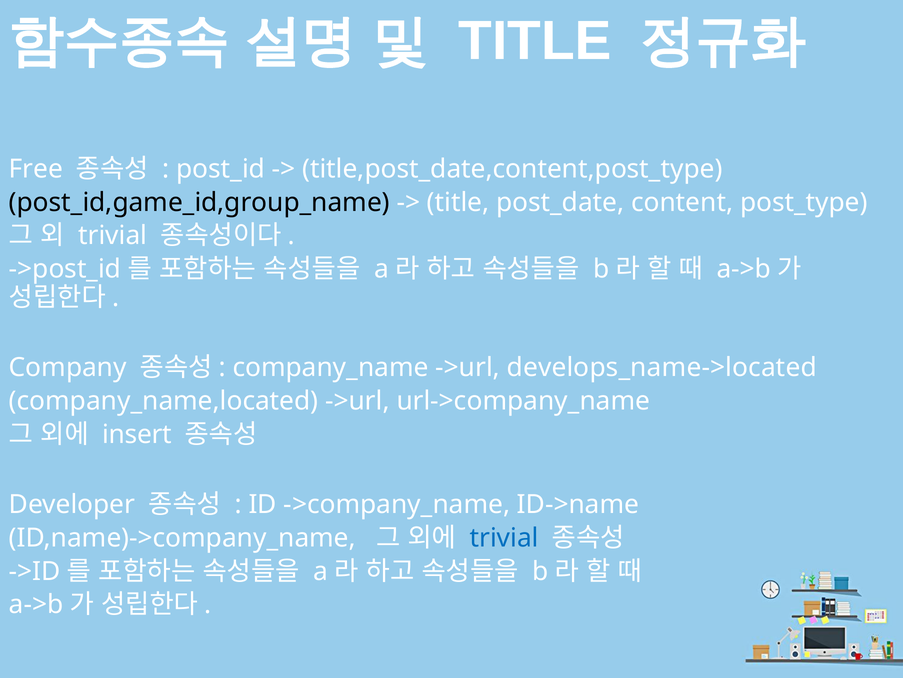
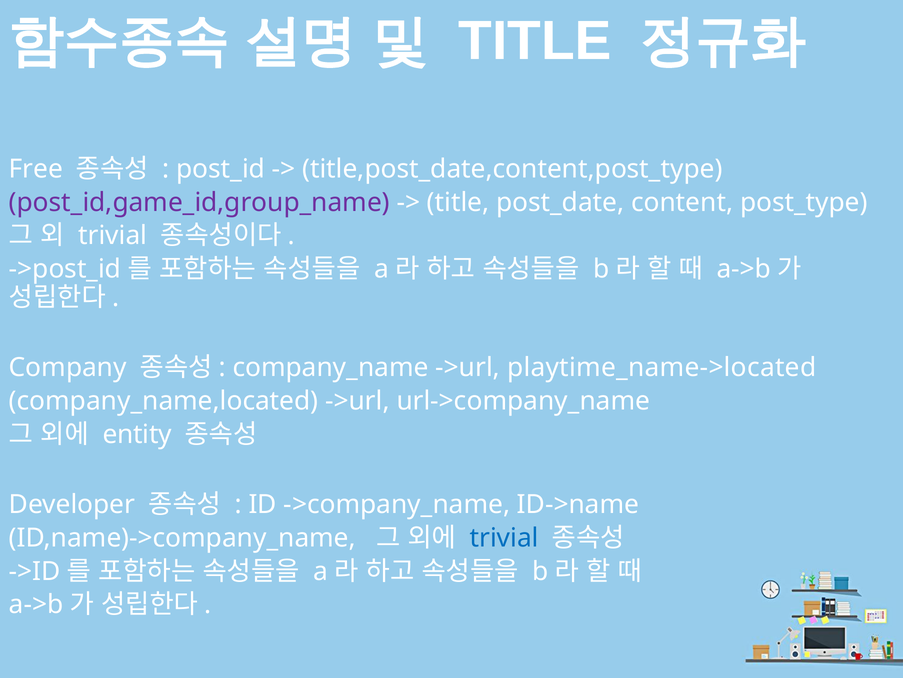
post_id,game_id,group_name colour: black -> purple
develops_name->located: develops_name->located -> playtime_name->located
insert: insert -> entity
